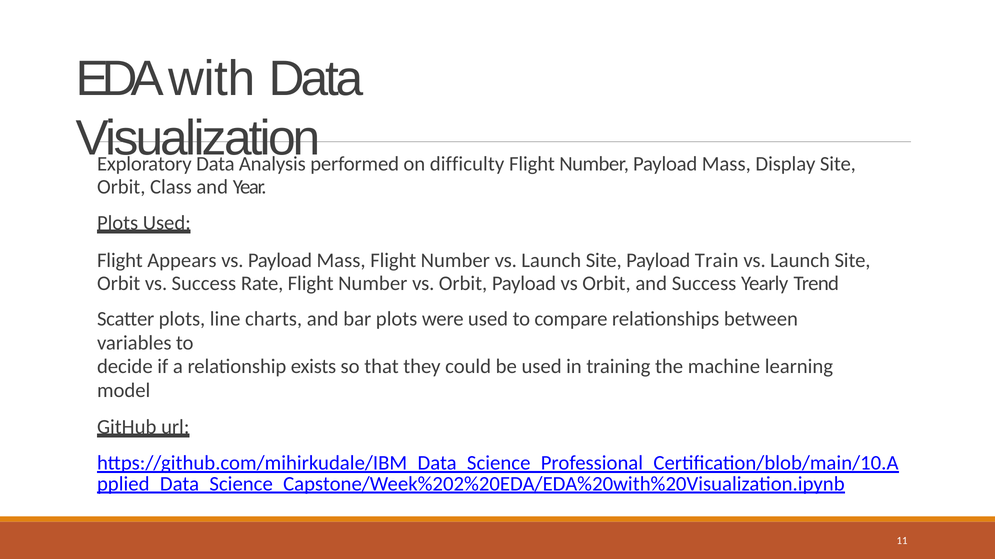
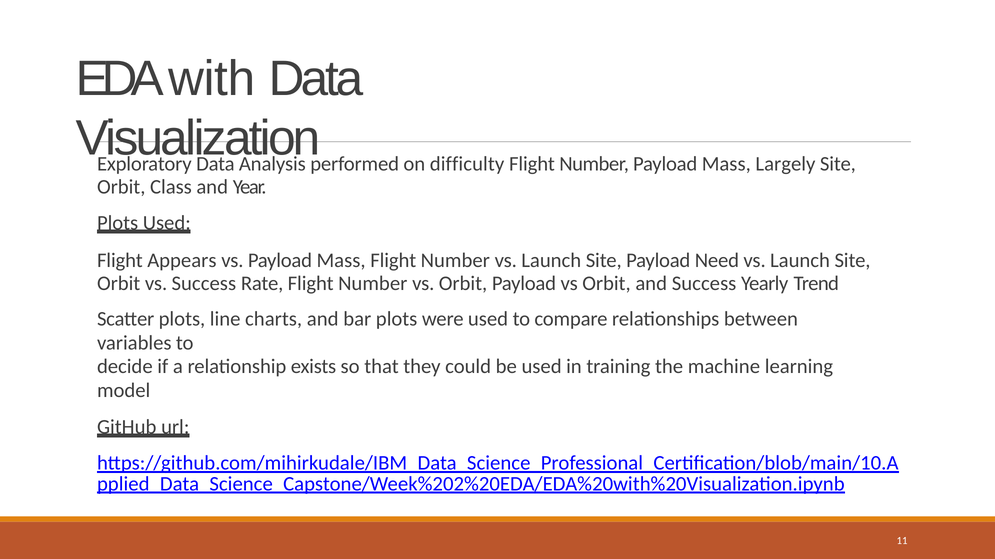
Display: Display -> Largely
Train: Train -> Need
